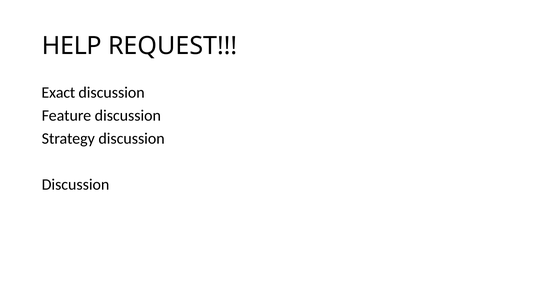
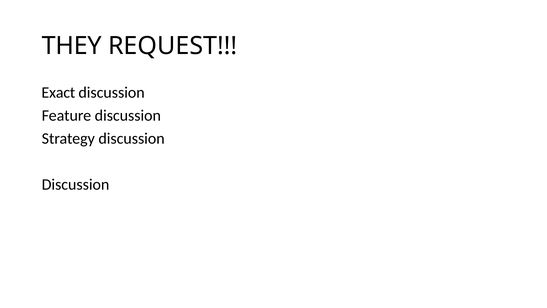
HELP: HELP -> THEY
